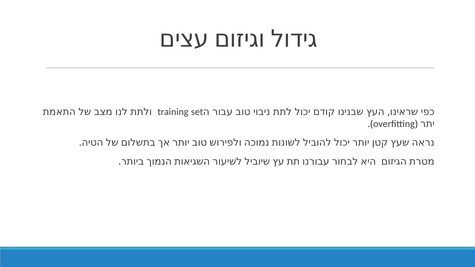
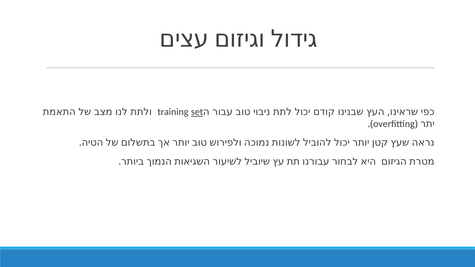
set underline: none -> present
